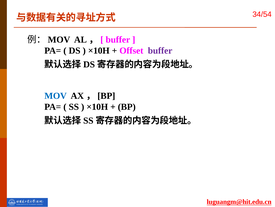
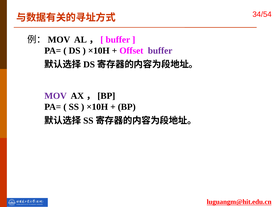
MOV colour: blue -> purple
